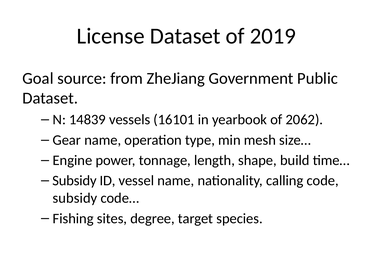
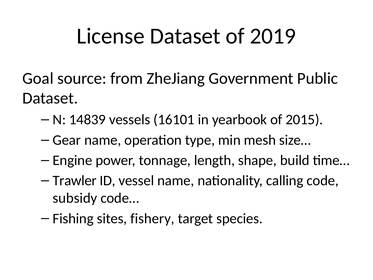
2062: 2062 -> 2015
Subsidy at (75, 181): Subsidy -> Trawler
degree: degree -> fishery
